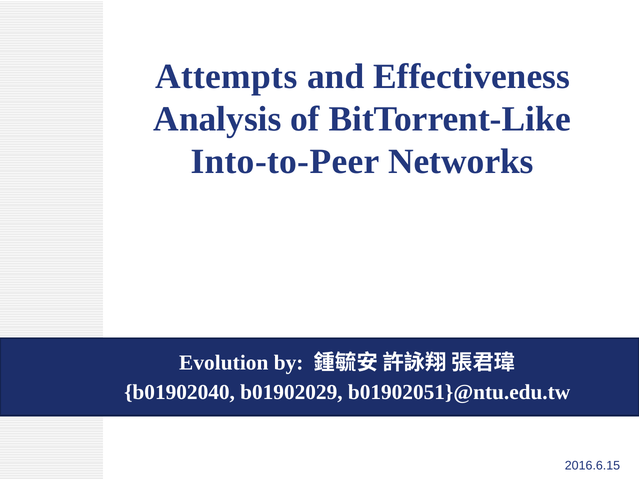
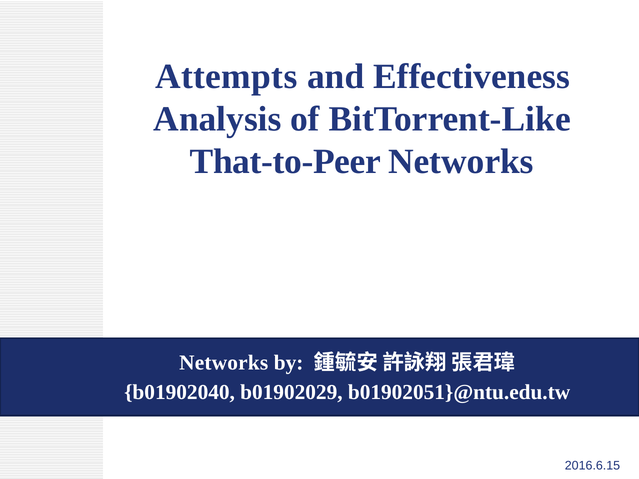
Into-to-Peer: Into-to-Peer -> That-to-Peer
Evolution at (224, 363): Evolution -> Networks
